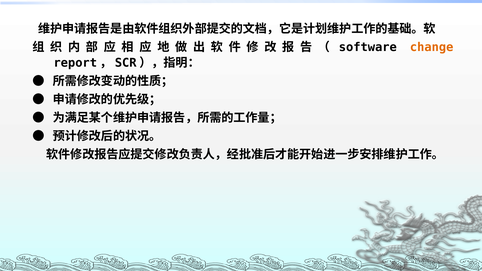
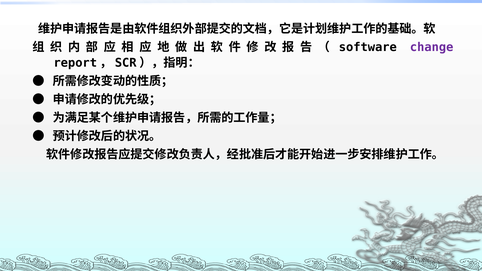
change colour: orange -> purple
